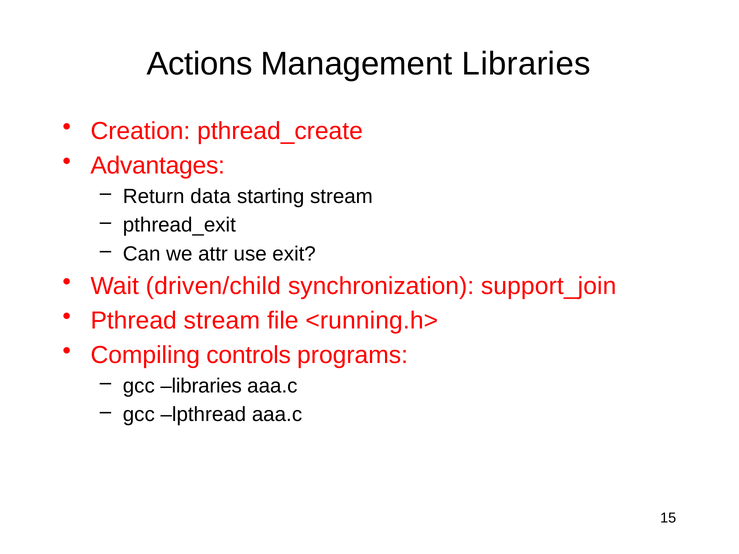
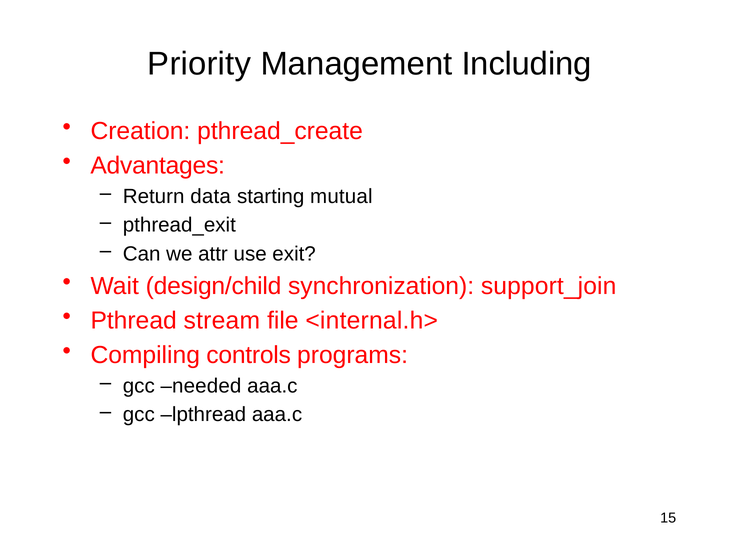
Actions: Actions -> Priority
Management Libraries: Libraries -> Including
starting stream: stream -> mutual
driven/child: driven/child -> design/child
<running.h>: <running.h> -> <internal.h>
gcc libraries: libraries -> needed
